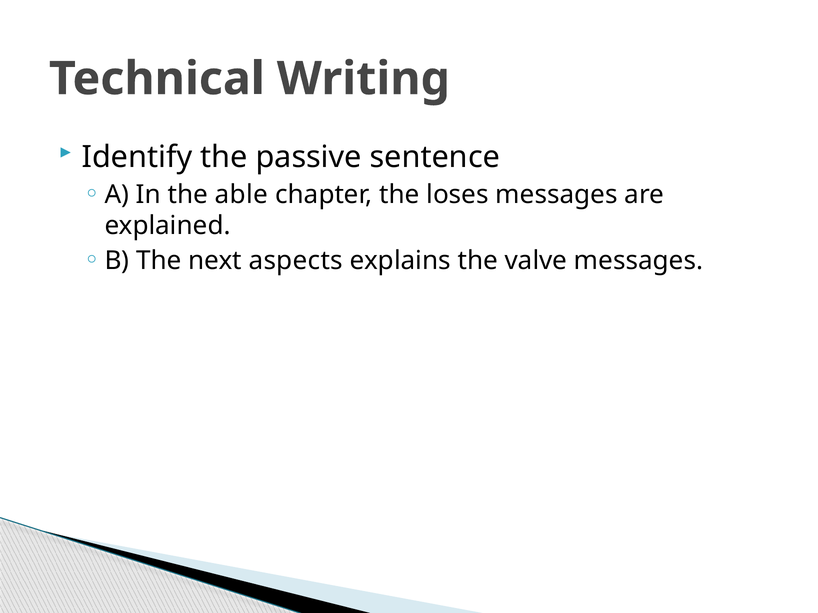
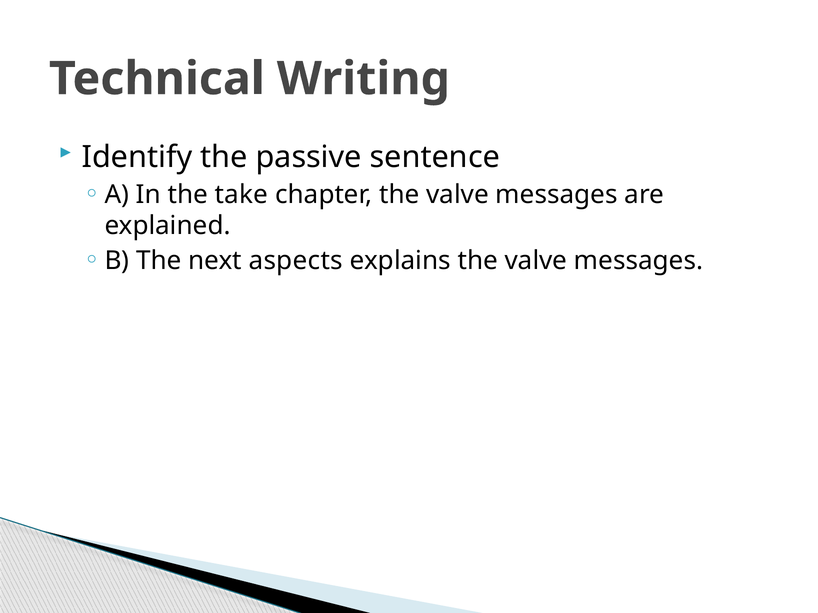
able: able -> take
chapter the loses: loses -> valve
